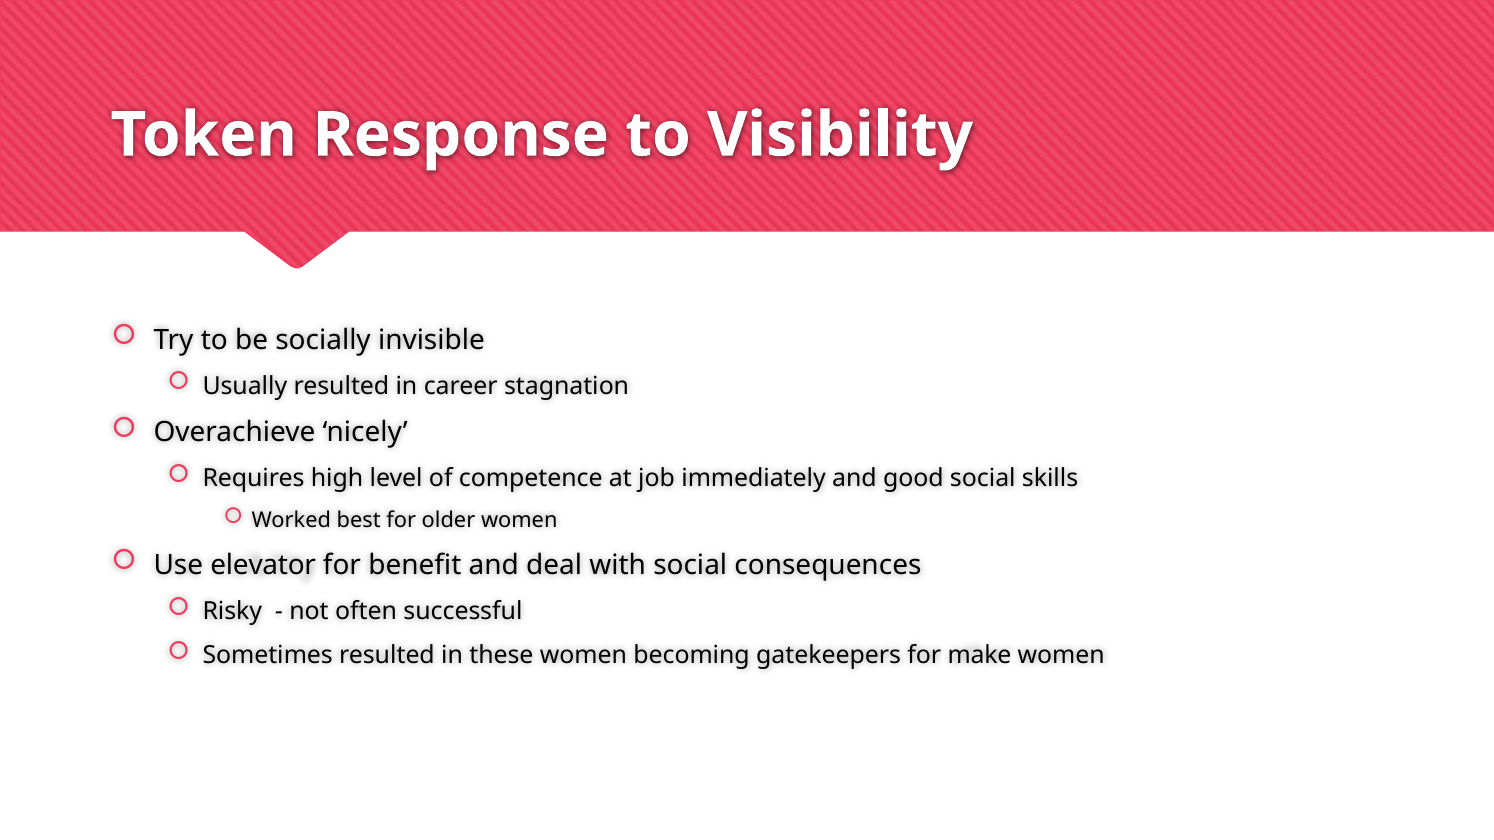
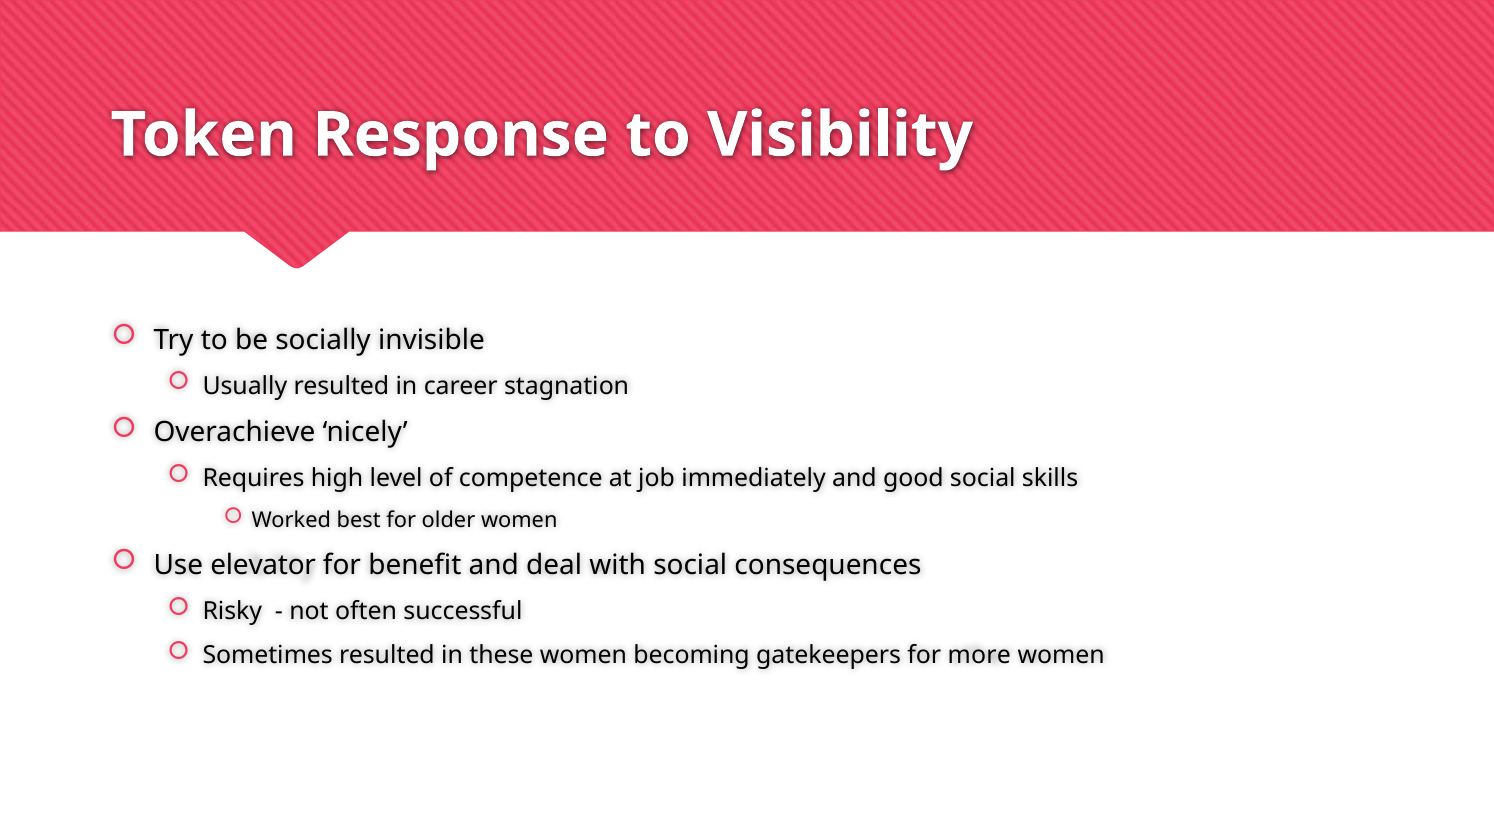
make: make -> more
